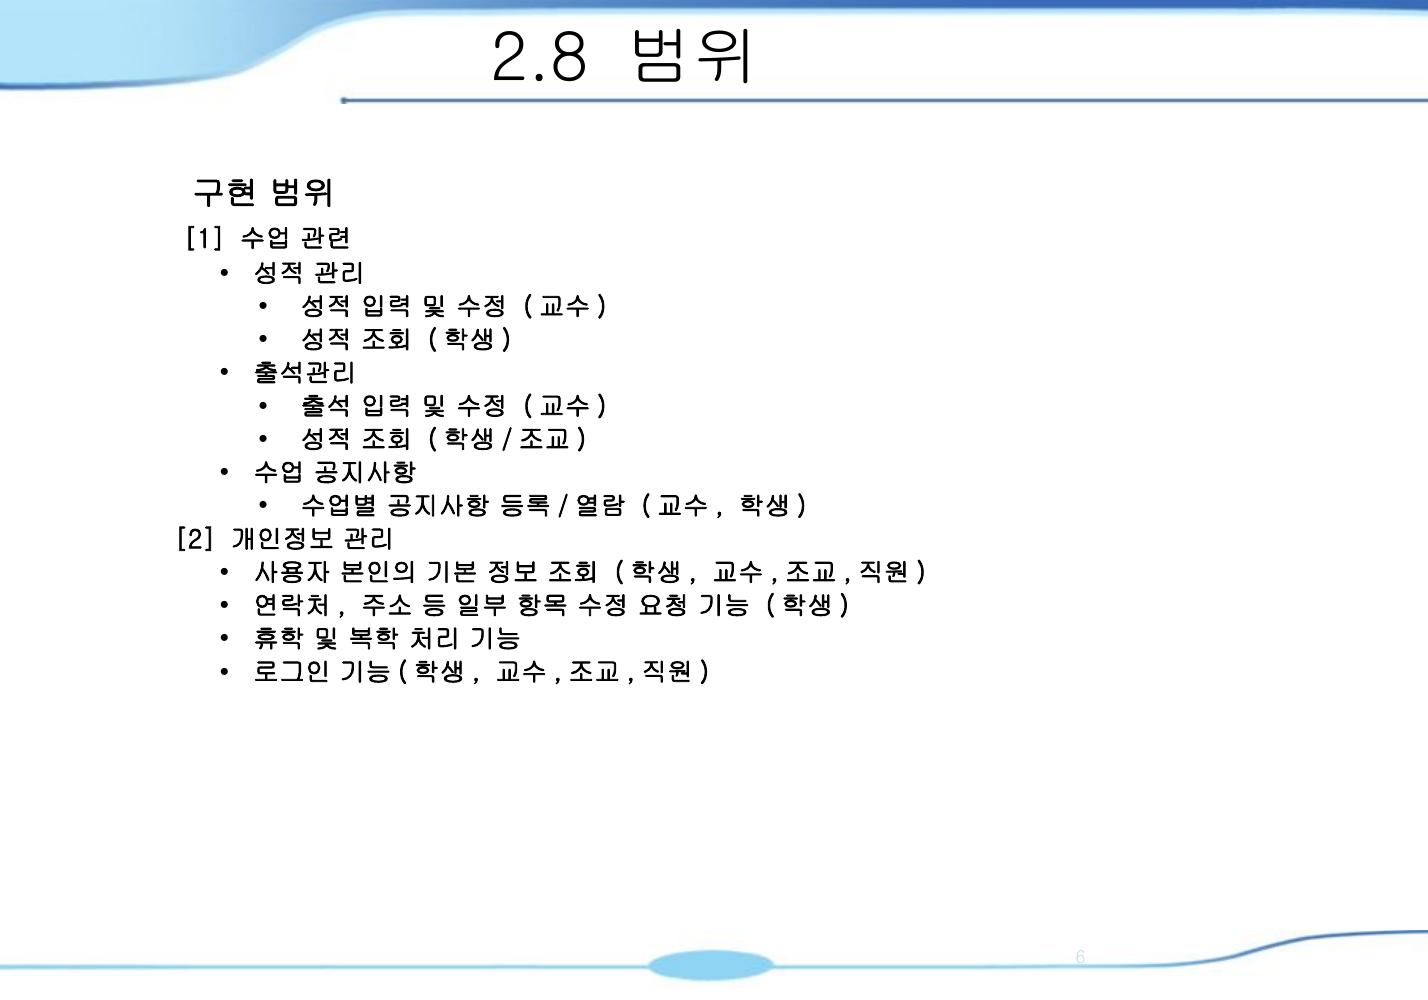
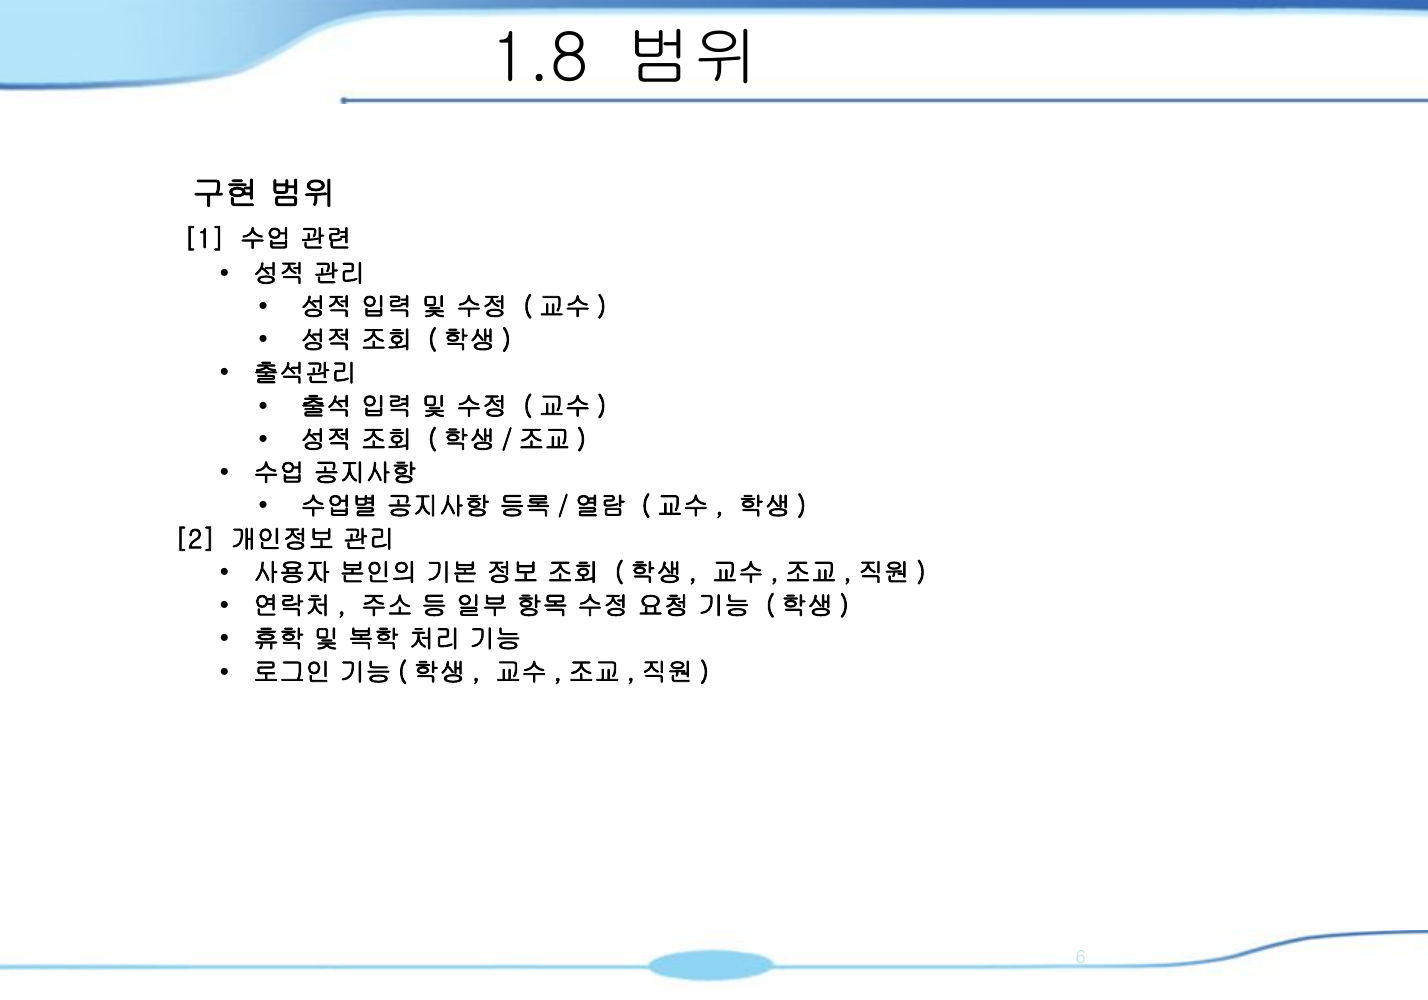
2.8: 2.8 -> 1.8
